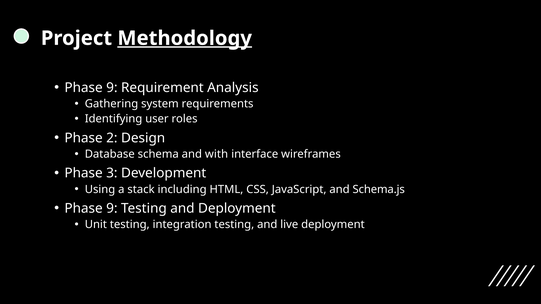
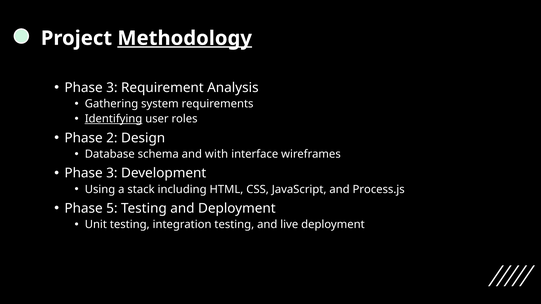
9 at (112, 88): 9 -> 3
Identifying underline: none -> present
Schema.js: Schema.js -> Process.js
9 at (112, 209): 9 -> 5
